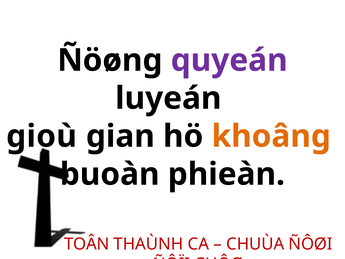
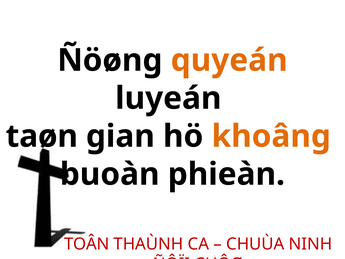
quyeán colour: purple -> orange
gioù: gioù -> taøn
ÑÔØI: ÑÔØI -> NINH
